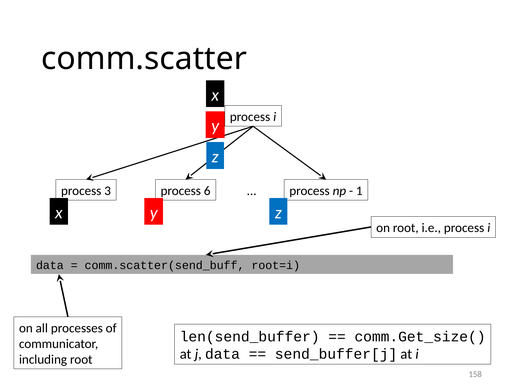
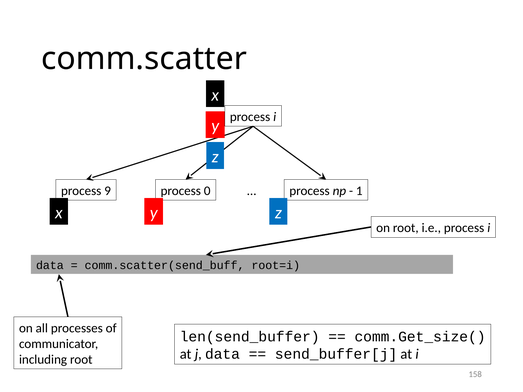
3: 3 -> 9
6: 6 -> 0
